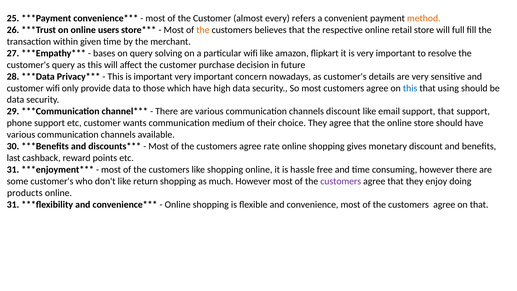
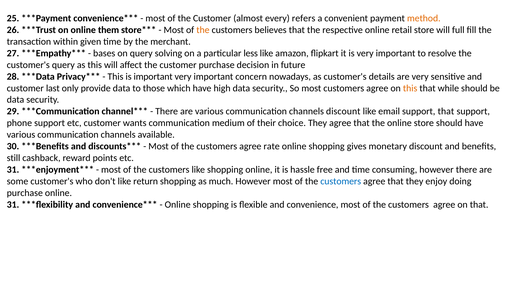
users: users -> them
particular wifi: wifi -> less
customer wifi: wifi -> last
this at (410, 88) colour: blue -> orange
using: using -> while
last: last -> still
customers at (341, 181) colour: purple -> blue
products at (25, 193): products -> purchase
